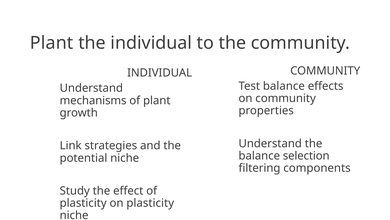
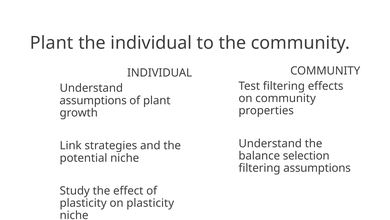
Test balance: balance -> filtering
mechanisms at (93, 100): mechanisms -> assumptions
filtering components: components -> assumptions
